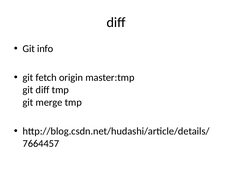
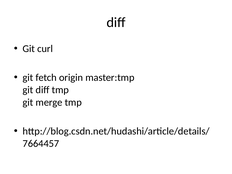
info: info -> curl
